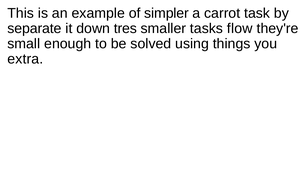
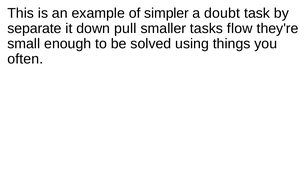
carrot: carrot -> doubt
tres: tres -> pull
extra: extra -> often
